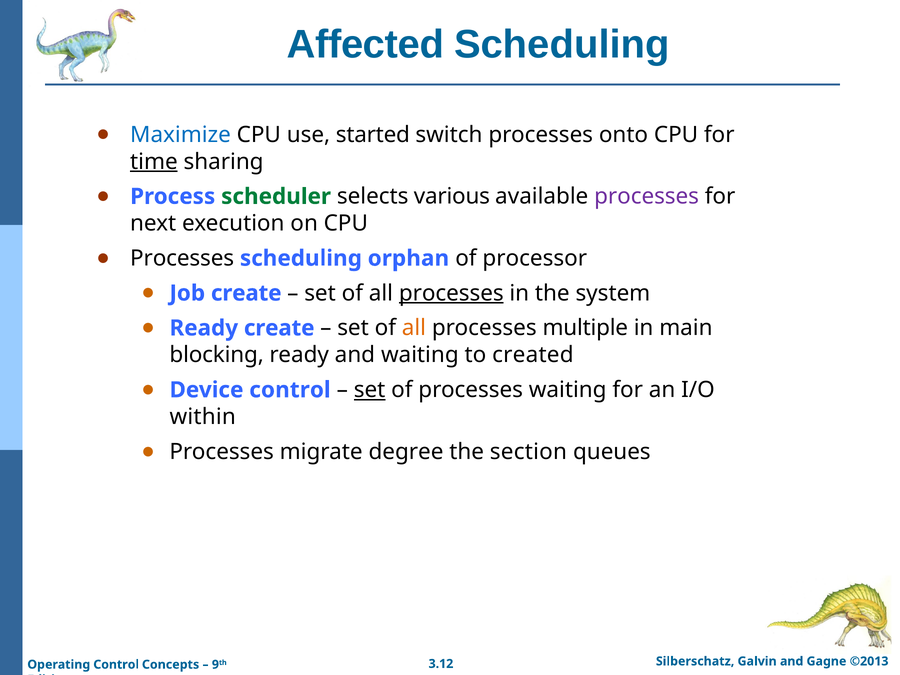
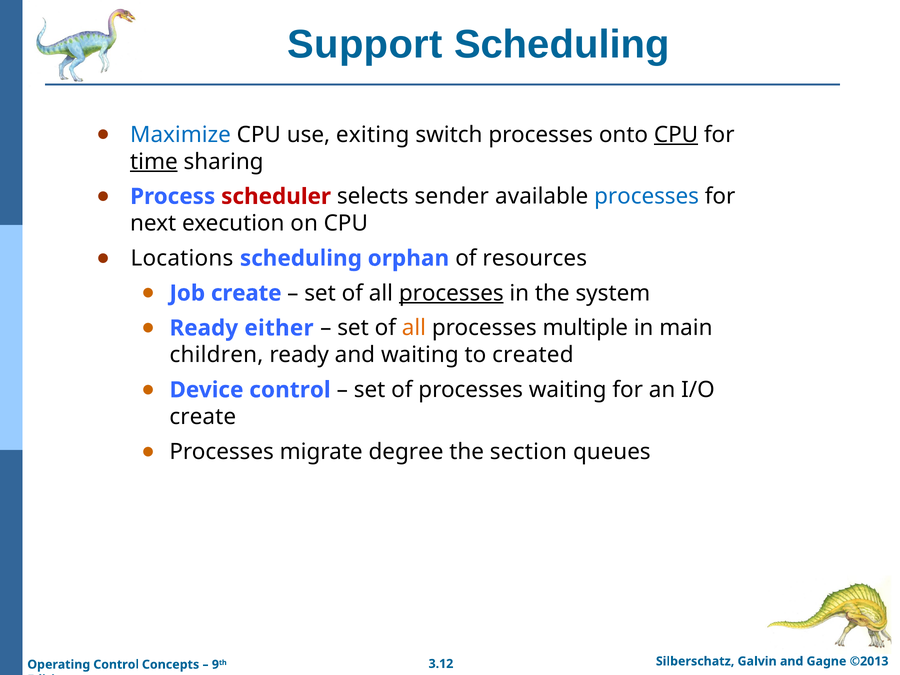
Affected: Affected -> Support
started: started -> exiting
CPU at (676, 135) underline: none -> present
scheduler colour: green -> red
various: various -> sender
processes at (647, 196) colour: purple -> blue
Processes at (182, 258): Processes -> Locations
processor: processor -> resources
Ready create: create -> either
blocking: blocking -> children
set at (370, 390) underline: present -> none
within at (203, 417): within -> create
